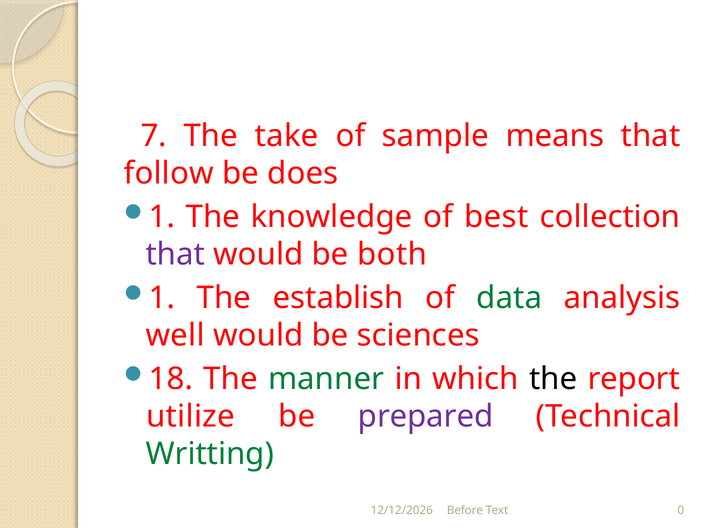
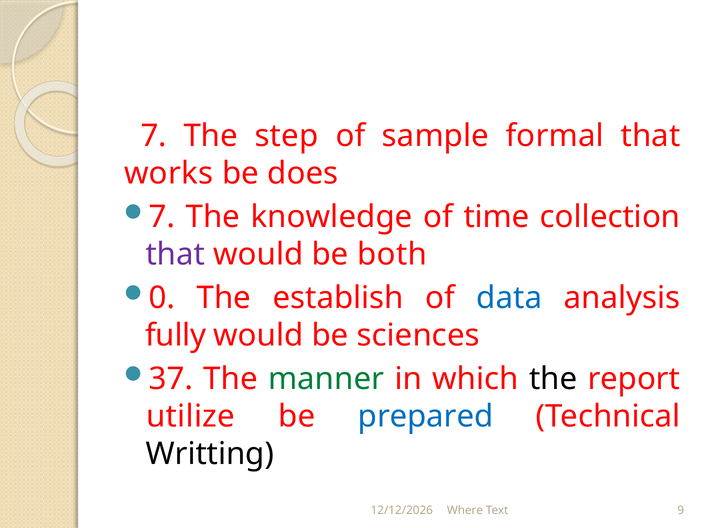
take: take -> step
means: means -> formal
follow: follow -> works
1 at (162, 217): 1 -> 7
best: best -> time
1 at (162, 298): 1 -> 0
data colour: green -> blue
well: well -> fully
18: 18 -> 37
prepared colour: purple -> blue
Writting colour: green -> black
Before: Before -> Where
0: 0 -> 9
